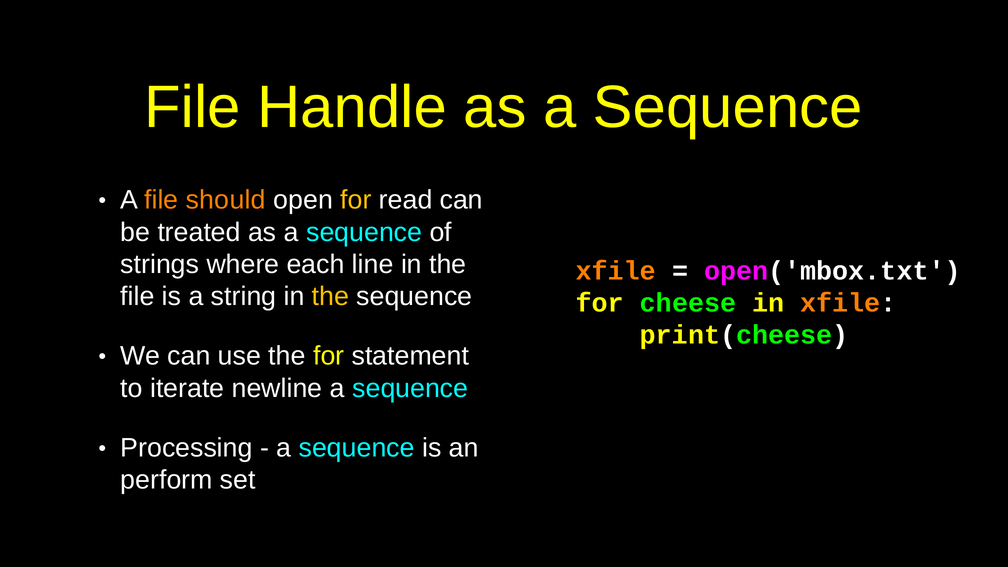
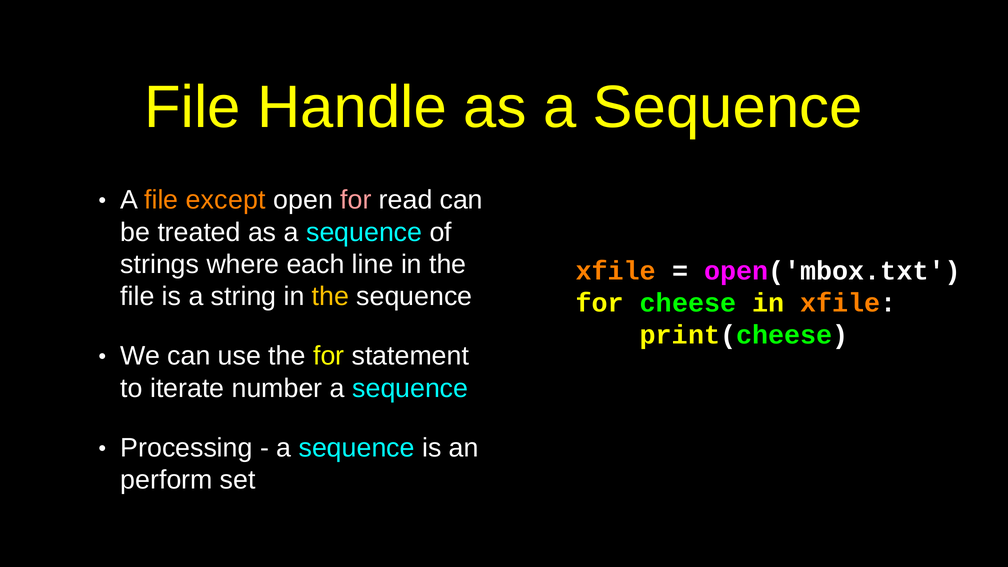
should: should -> except
for at (356, 200) colour: yellow -> pink
newline: newline -> number
